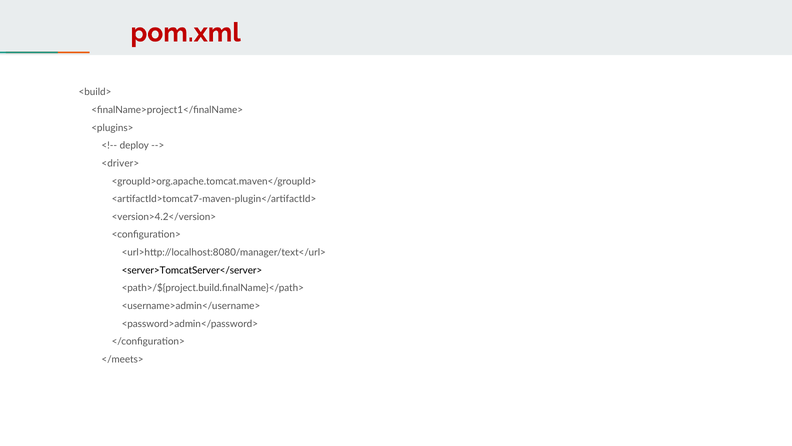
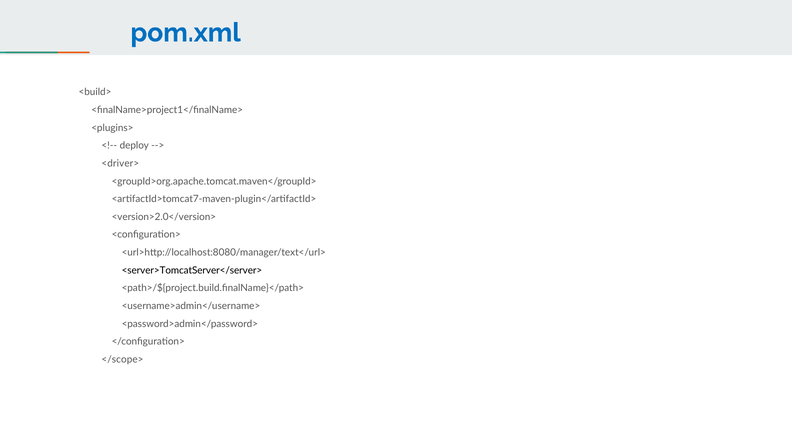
pom.xml colour: red -> blue
<version>4.2</version>: <version>4.2</version> -> <version>2.0</version>
</meets>: </meets> -> </scope>
